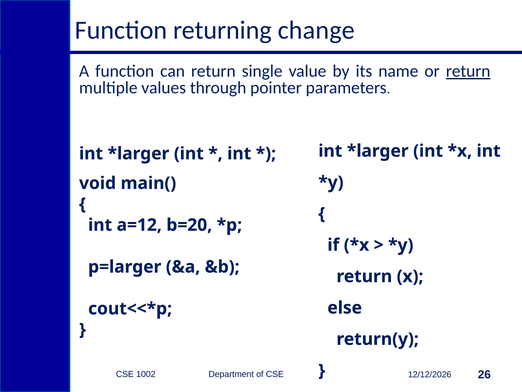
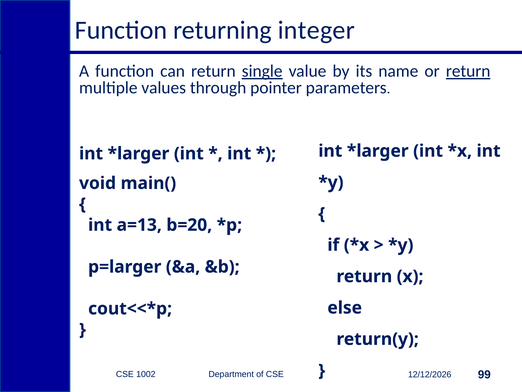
change: change -> integer
single underline: none -> present
a=12: a=12 -> a=13
26: 26 -> 99
